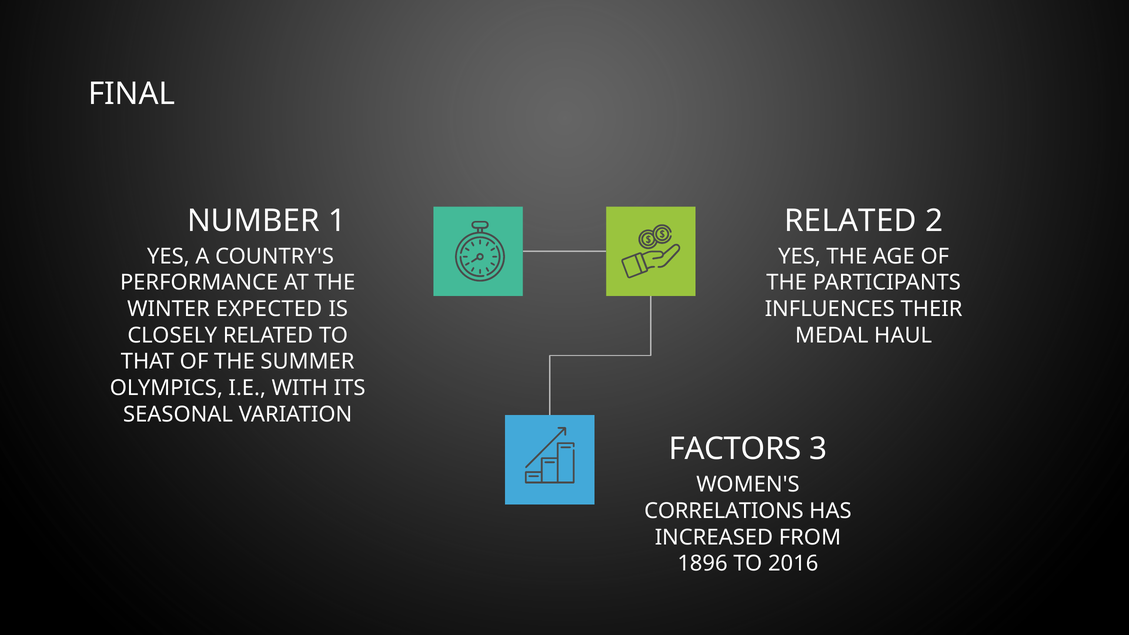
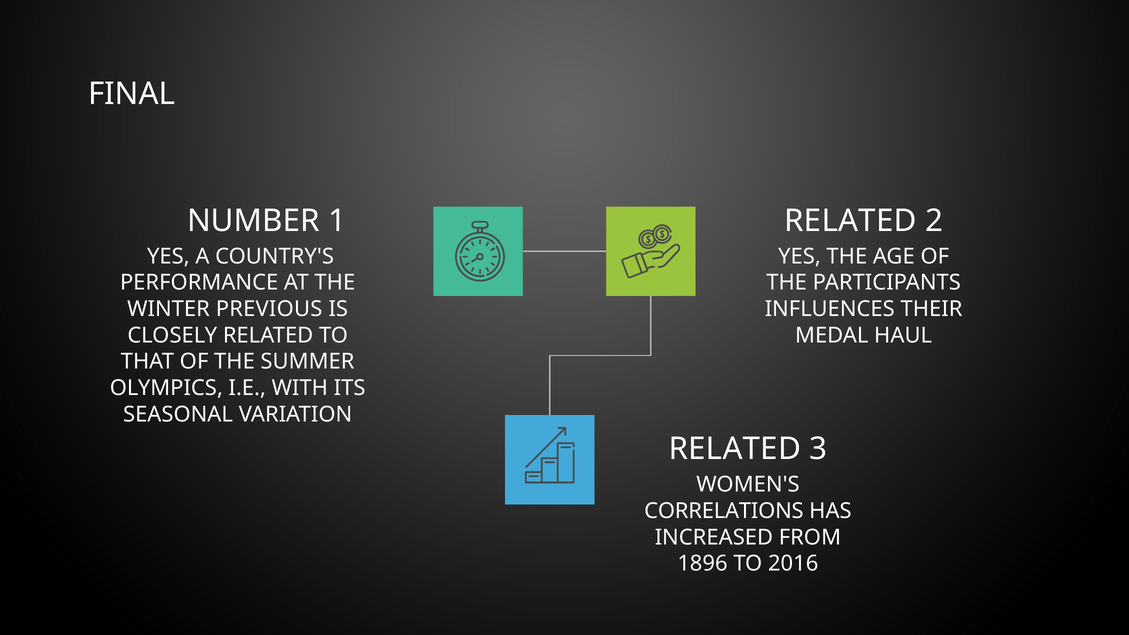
EXPECTED: EXPECTED -> PREVIOUS
FACTORS at (735, 449): FACTORS -> RELATED
